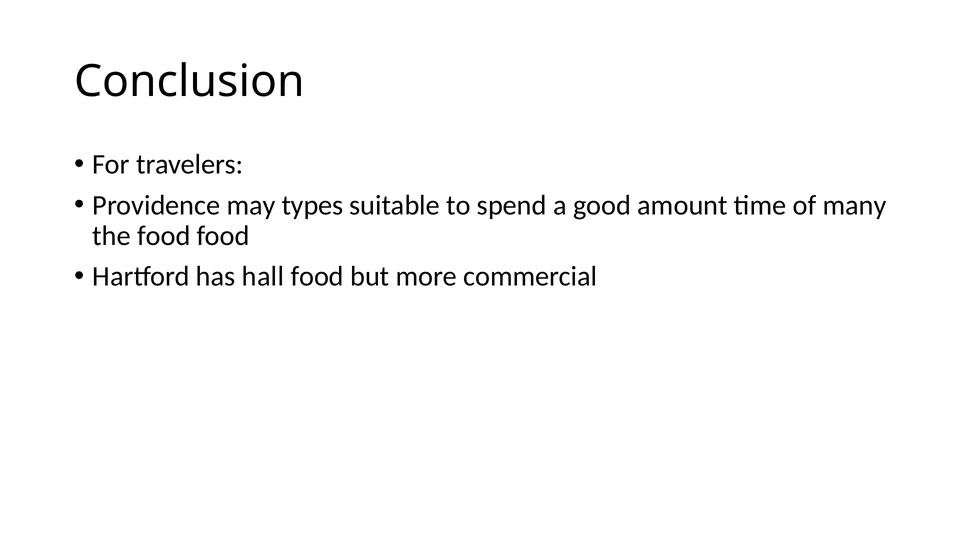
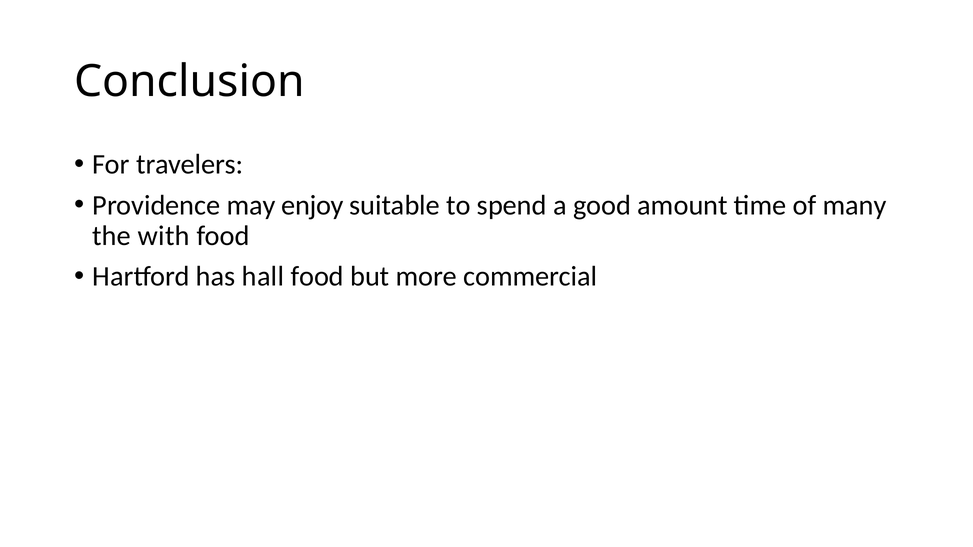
types: types -> enjoy
the food: food -> with
